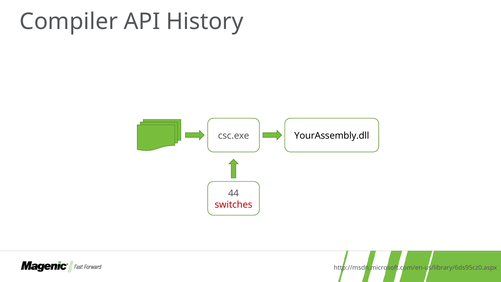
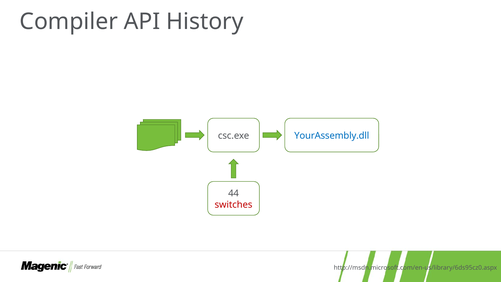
YourAssembly.dll colour: black -> blue
